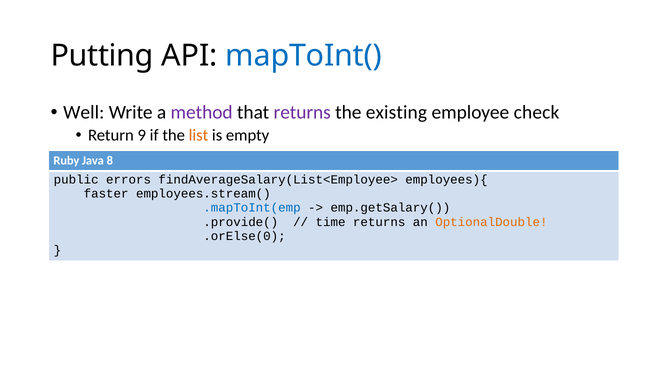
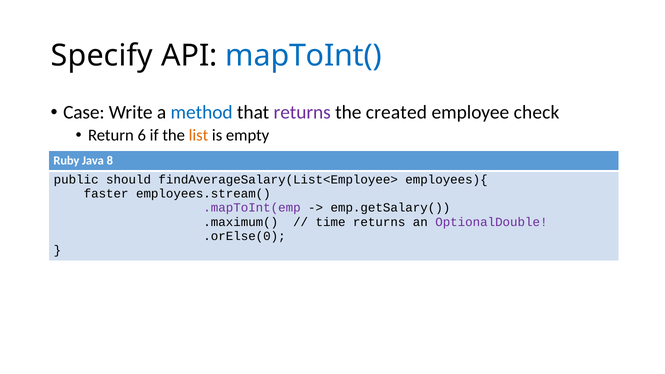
Putting: Putting -> Specify
Well: Well -> Case
method colour: purple -> blue
existing: existing -> created
9: 9 -> 6
errors: errors -> should
.mapToInt(emp colour: blue -> purple
.provide(: .provide( -> .maximum(
OptionalDouble colour: orange -> purple
